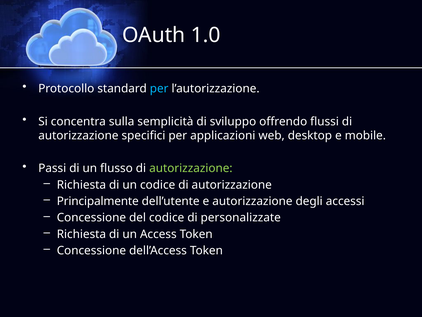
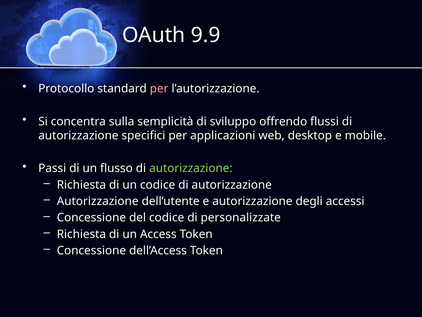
1.0: 1.0 -> 9.9
per at (159, 88) colour: light blue -> pink
Principalmente at (98, 201): Principalmente -> Autorizzazione
